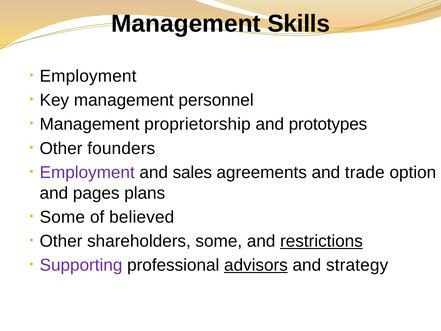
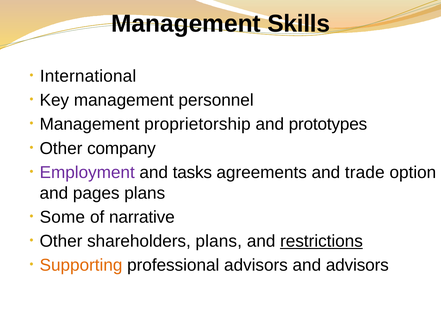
Employment at (88, 76): Employment -> International
founders: founders -> company
sales: sales -> tasks
believed: believed -> narrative
shareholders some: some -> plans
Supporting colour: purple -> orange
advisors at (256, 265) underline: present -> none
and strategy: strategy -> advisors
